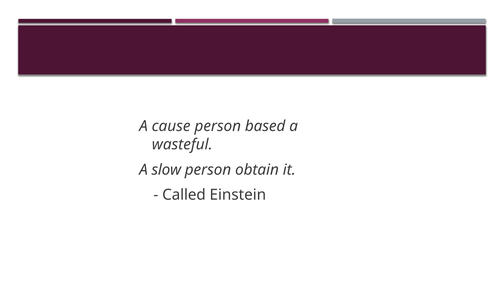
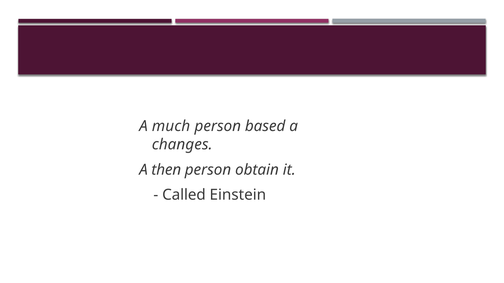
cause: cause -> much
wasteful: wasteful -> changes
slow: slow -> then
